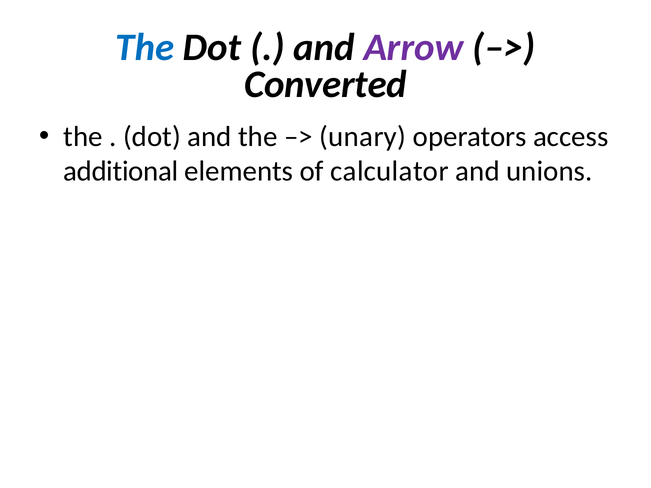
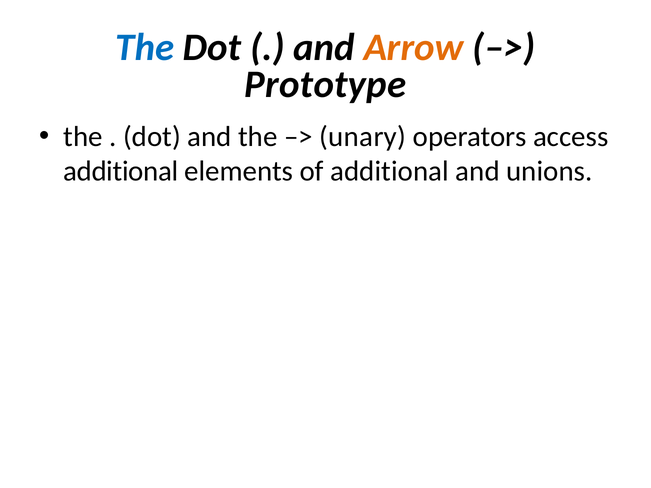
Arrow colour: purple -> orange
Converted: Converted -> Prototype
of calculator: calculator -> additional
